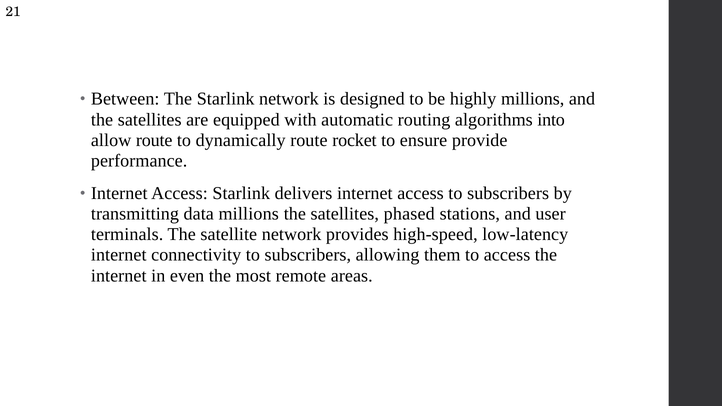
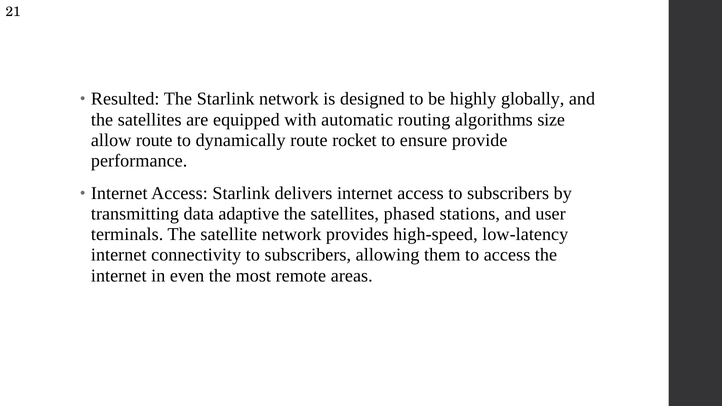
Between: Between -> Resulted
highly millions: millions -> globally
into: into -> size
data millions: millions -> adaptive
